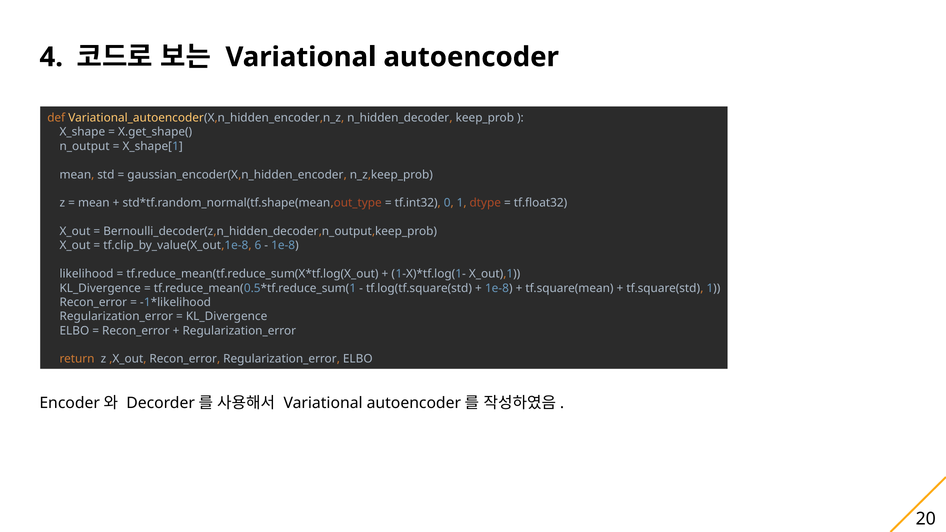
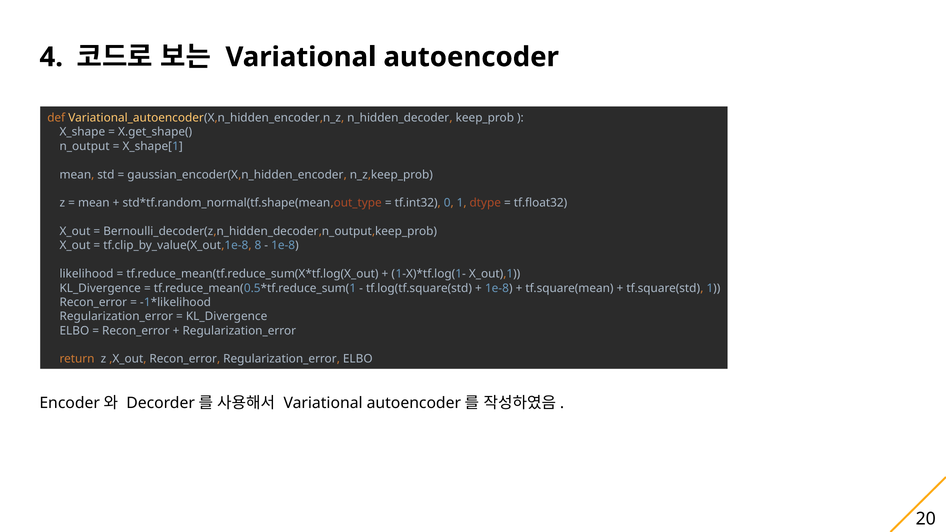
6: 6 -> 8
